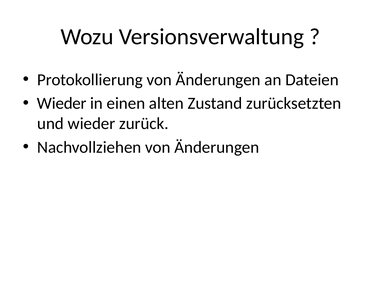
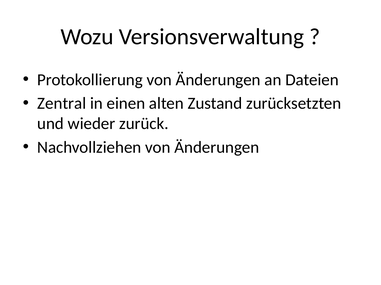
Wieder at (62, 104): Wieder -> Zentral
